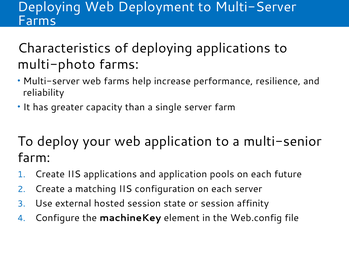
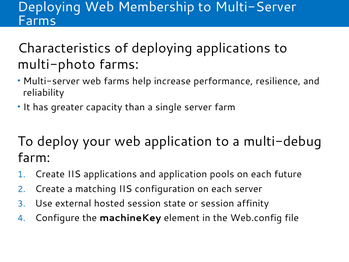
Deployment: Deployment -> Membership
multi-senior: multi-senior -> multi-debug
